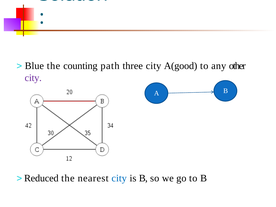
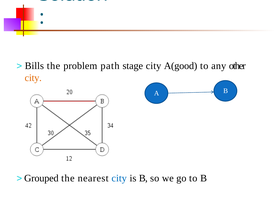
Blue: Blue -> Bills
counting: counting -> problem
three: three -> stage
city at (33, 78) colour: purple -> orange
Reduced: Reduced -> Grouped
